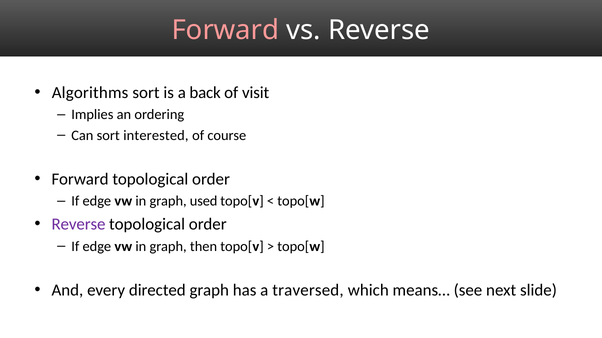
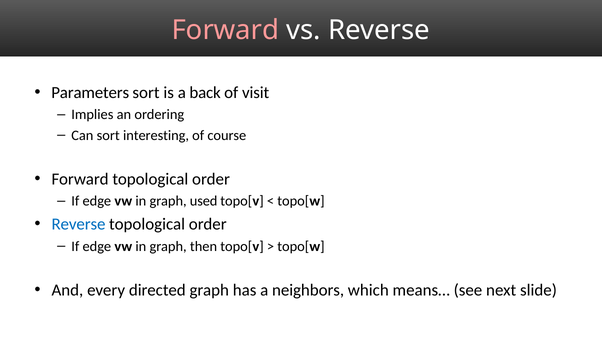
Algorithms: Algorithms -> Parameters
interested: interested -> interesting
Reverse at (79, 225) colour: purple -> blue
traversed: traversed -> neighbors
